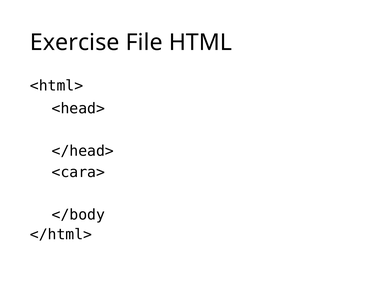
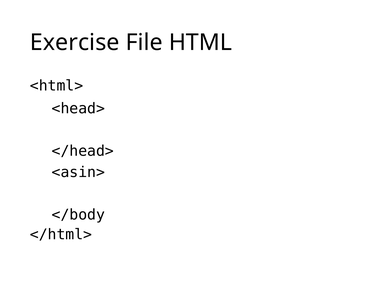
<cara>: <cara> -> <asin>
